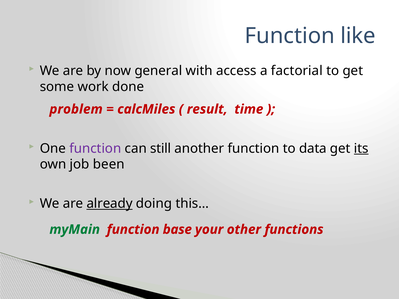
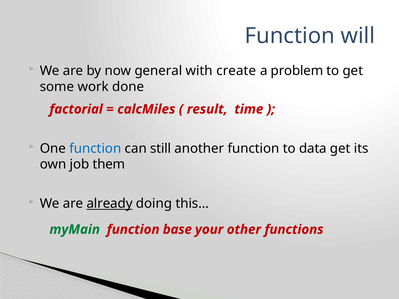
like: like -> will
access: access -> create
factorial: factorial -> problem
problem: problem -> factorial
function at (95, 149) colour: purple -> blue
its underline: present -> none
been: been -> them
